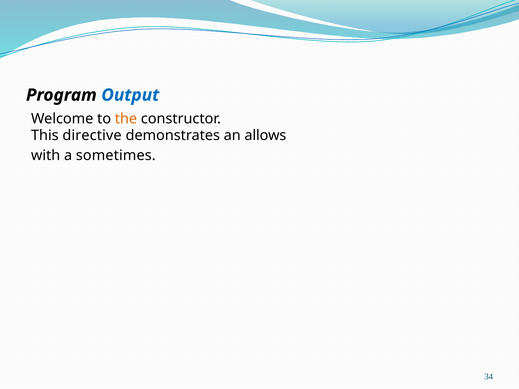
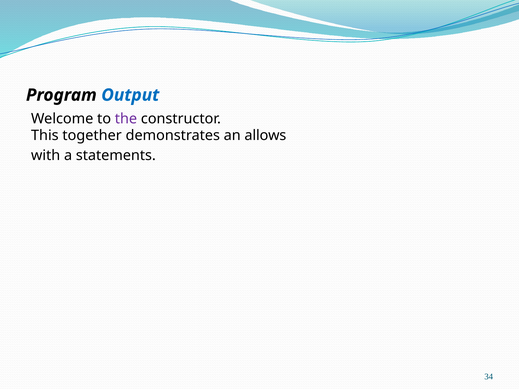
the colour: orange -> purple
directive: directive -> together
sometimes: sometimes -> statements
